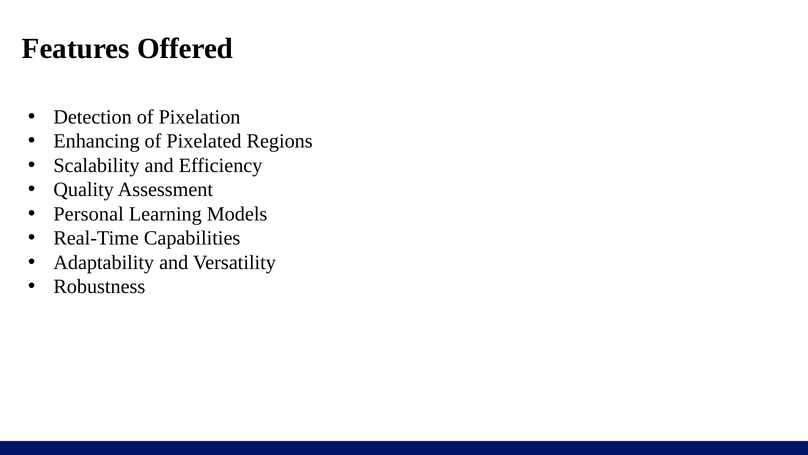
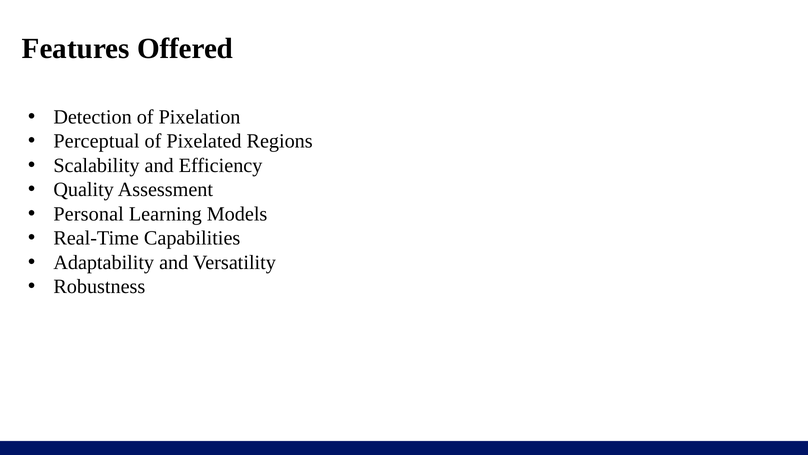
Enhancing: Enhancing -> Perceptual
